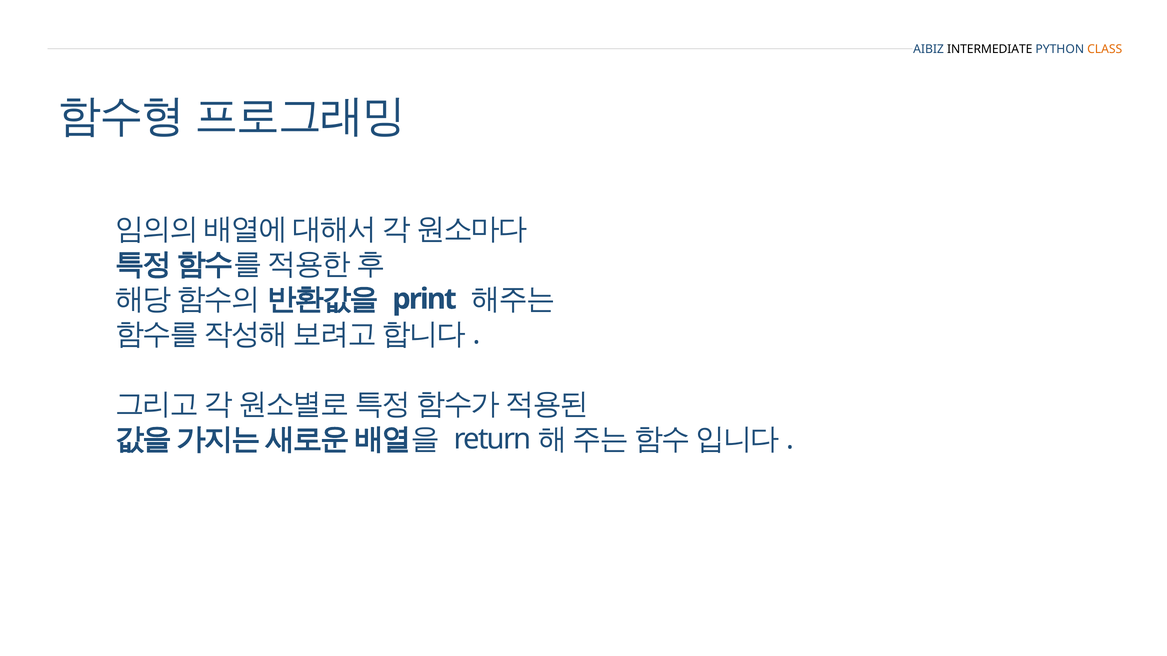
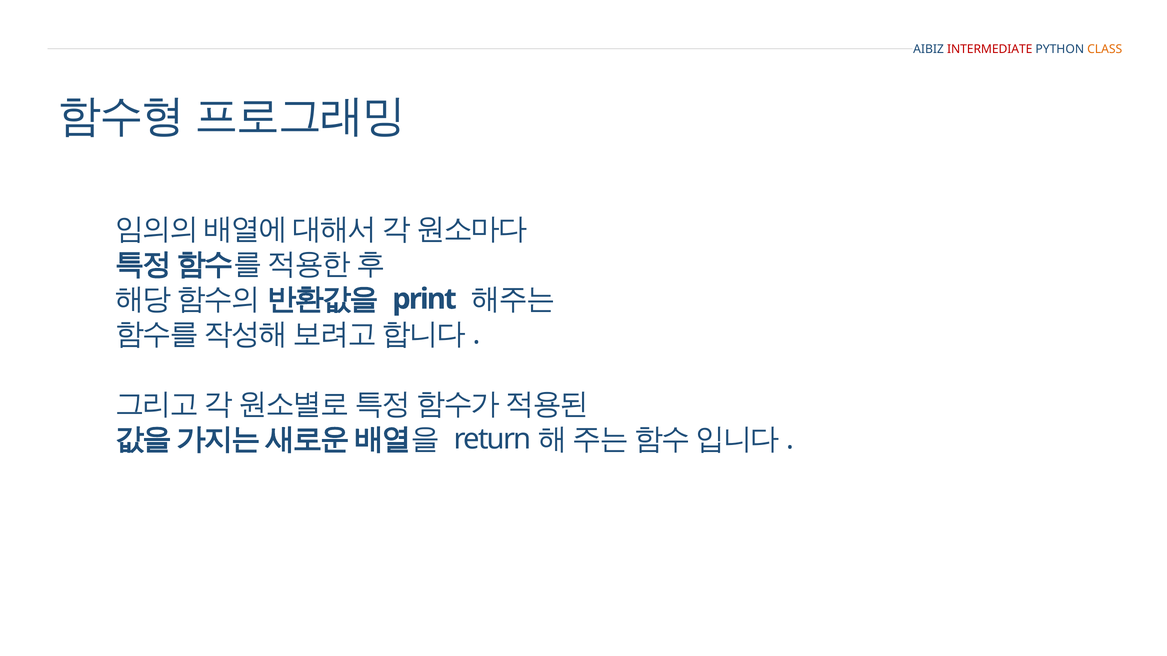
INTERMEDIATE colour: black -> red
